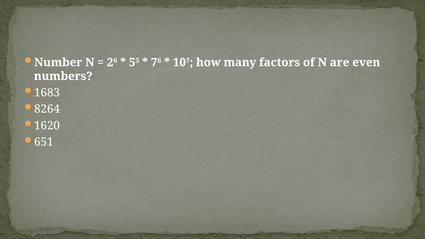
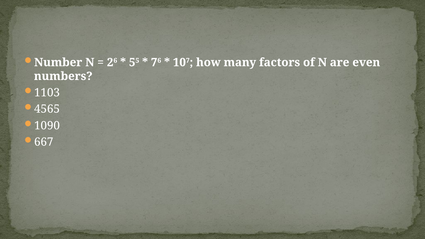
1683: 1683 -> 1103
8264: 8264 -> 4565
1620: 1620 -> 1090
651: 651 -> 667
